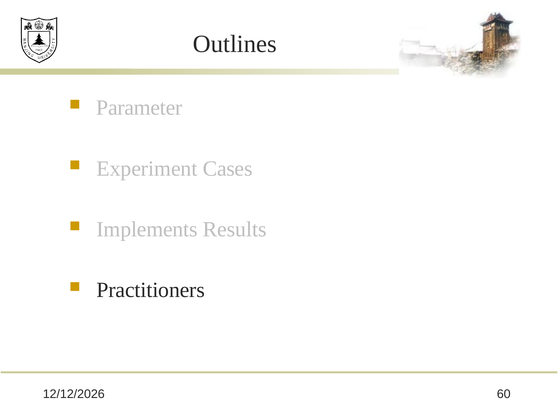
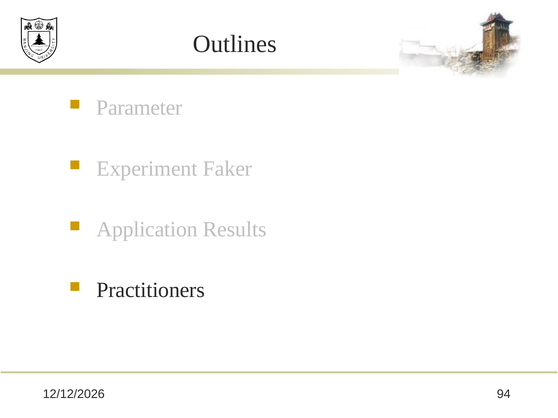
Cases: Cases -> Faker
Implements: Implements -> Application
60: 60 -> 94
